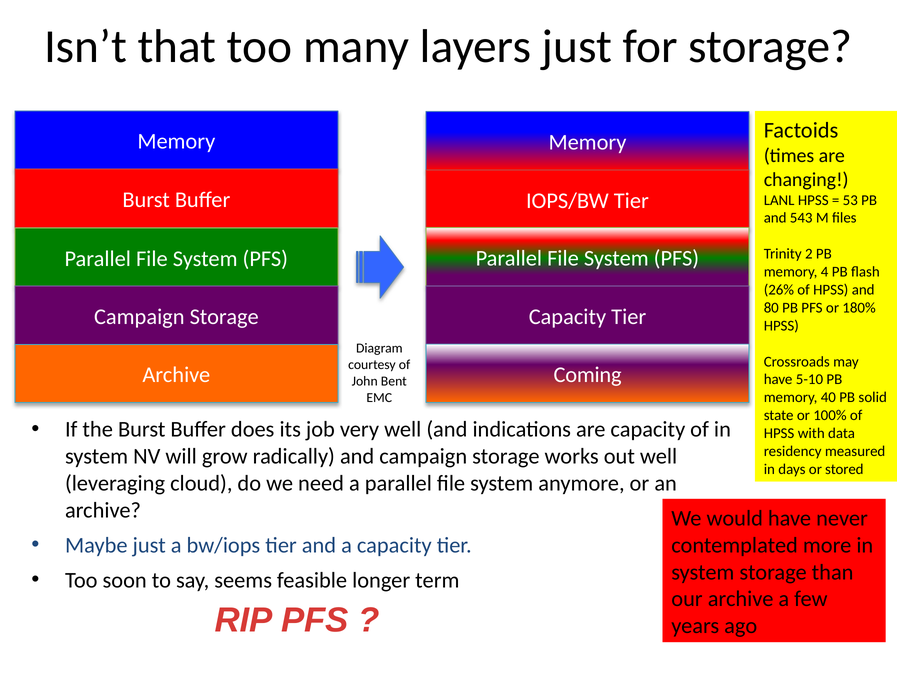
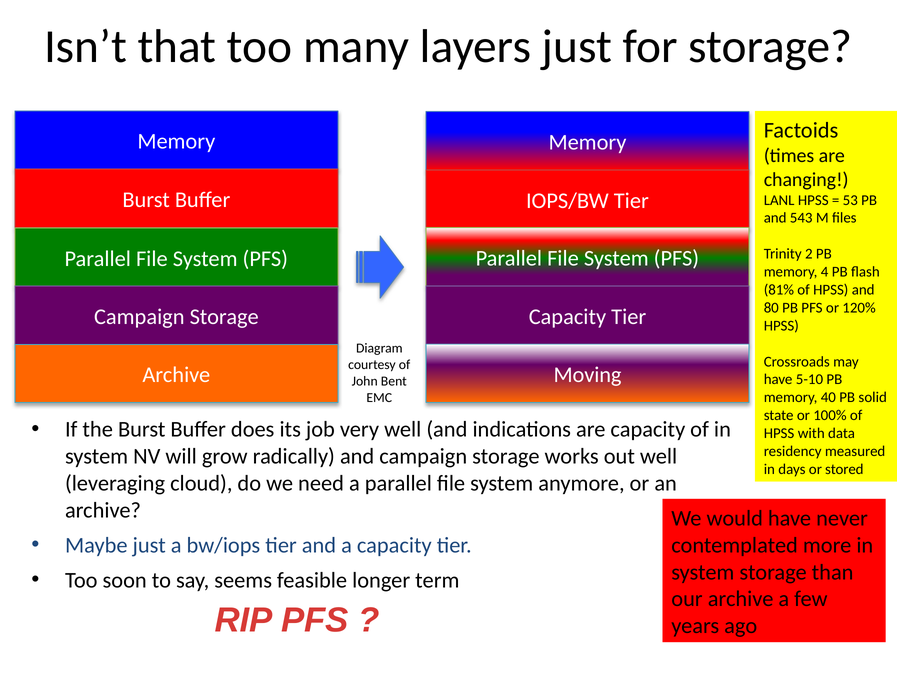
26%: 26% -> 81%
180%: 180% -> 120%
Coming: Coming -> Moving
